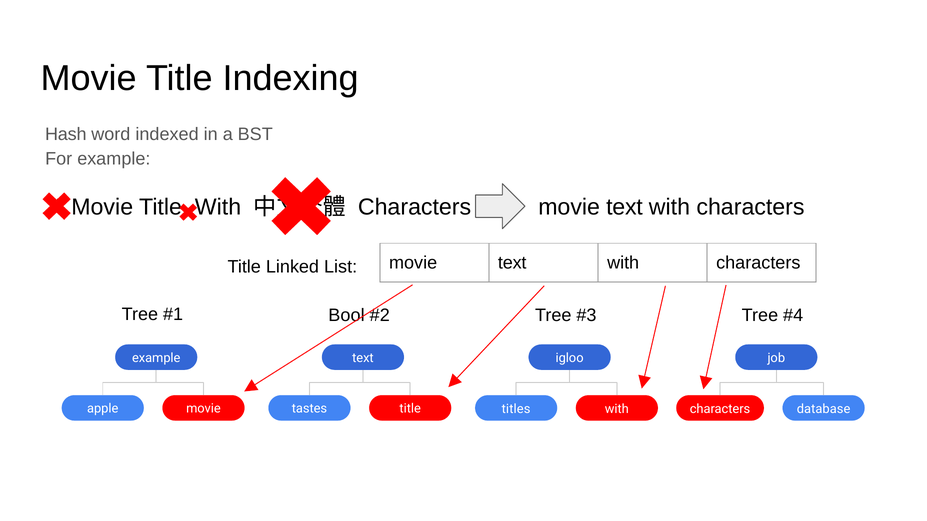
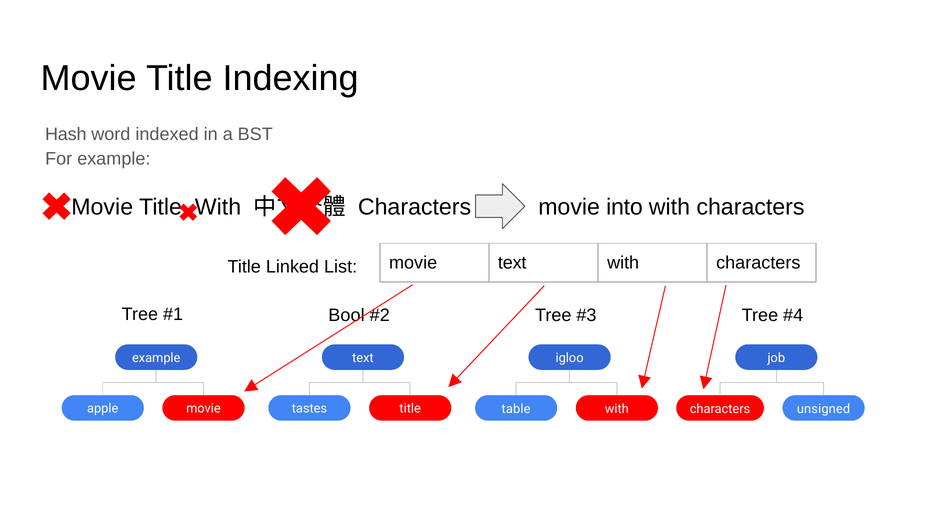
text at (624, 207): text -> into
titles: titles -> table
database: database -> unsigned
